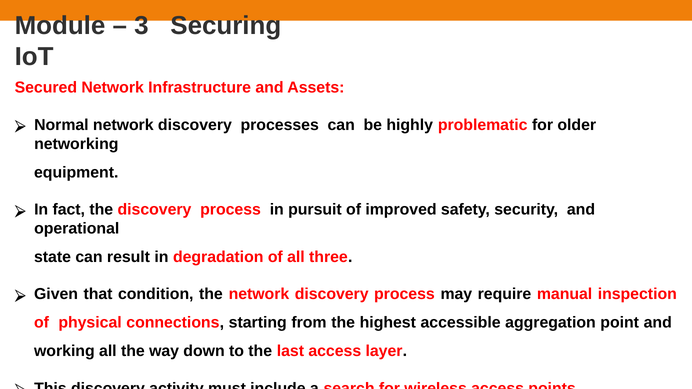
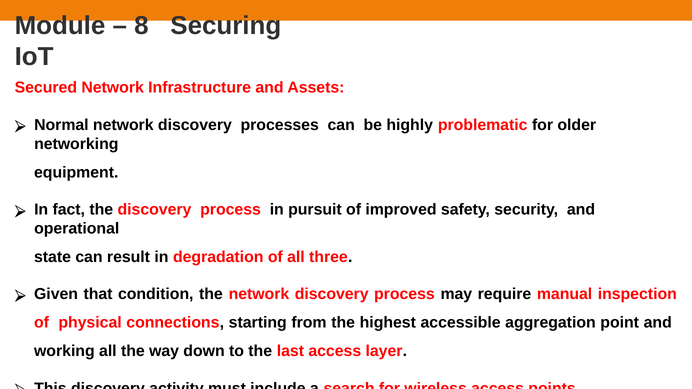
3: 3 -> 8
